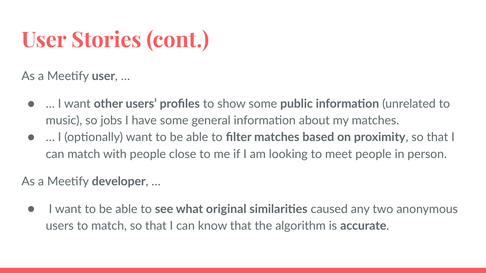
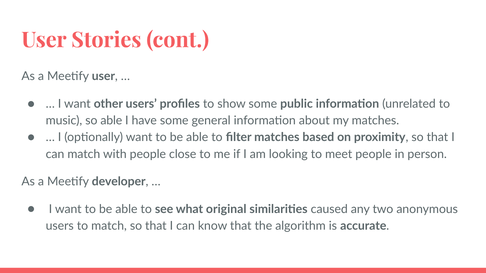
so jobs: jobs -> able
